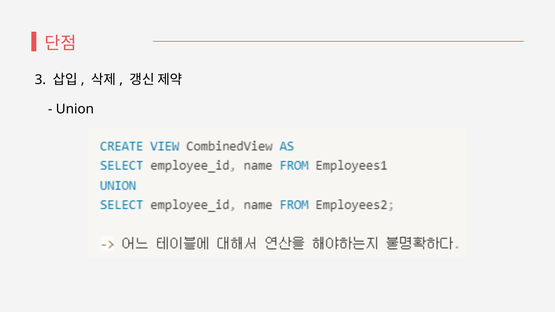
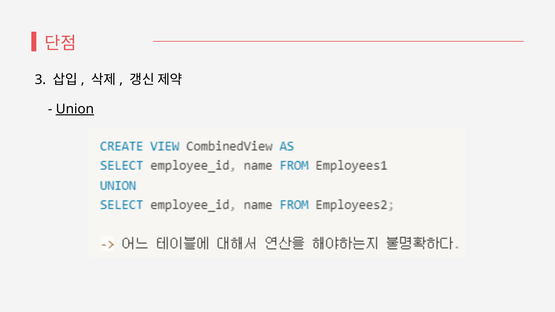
Union underline: none -> present
